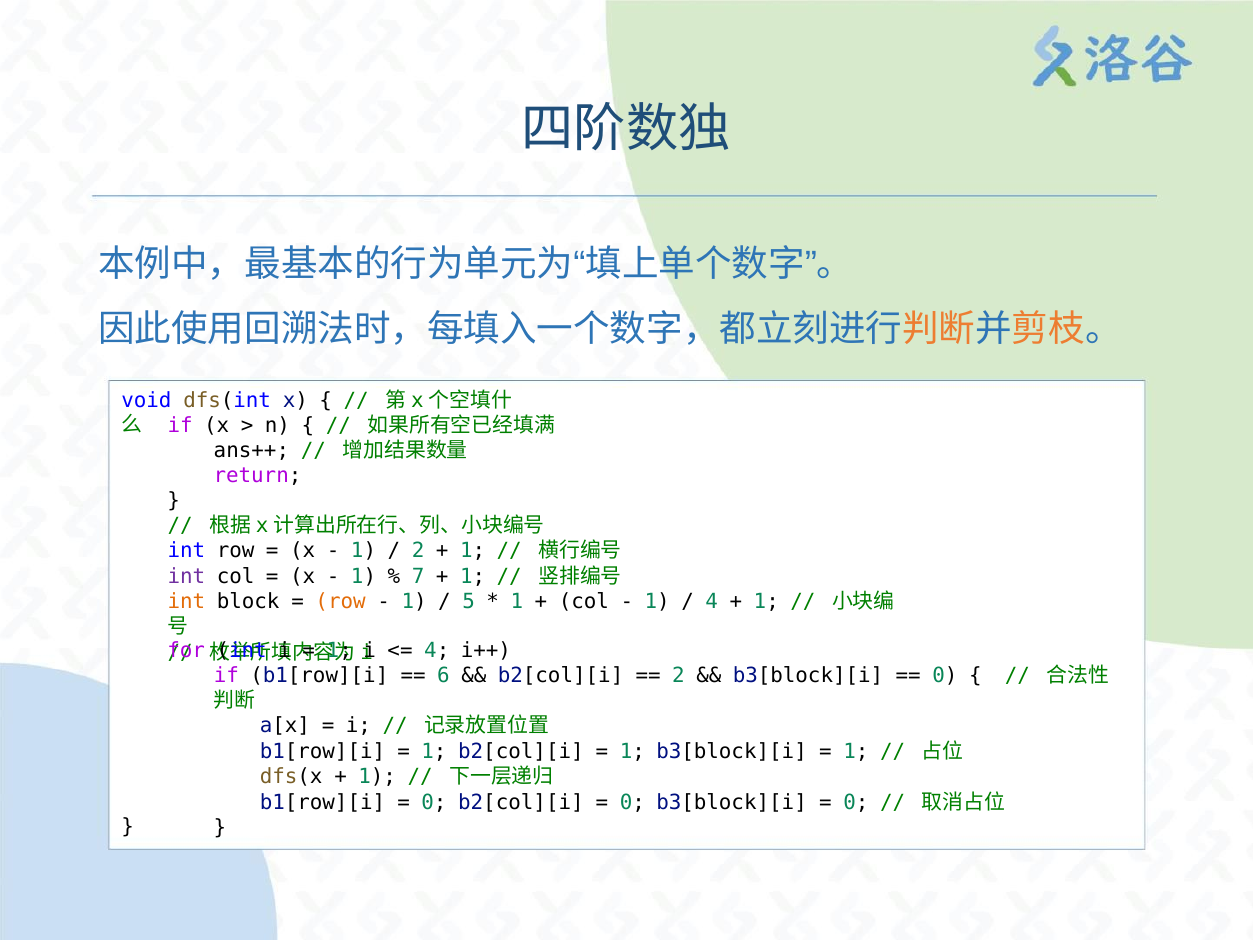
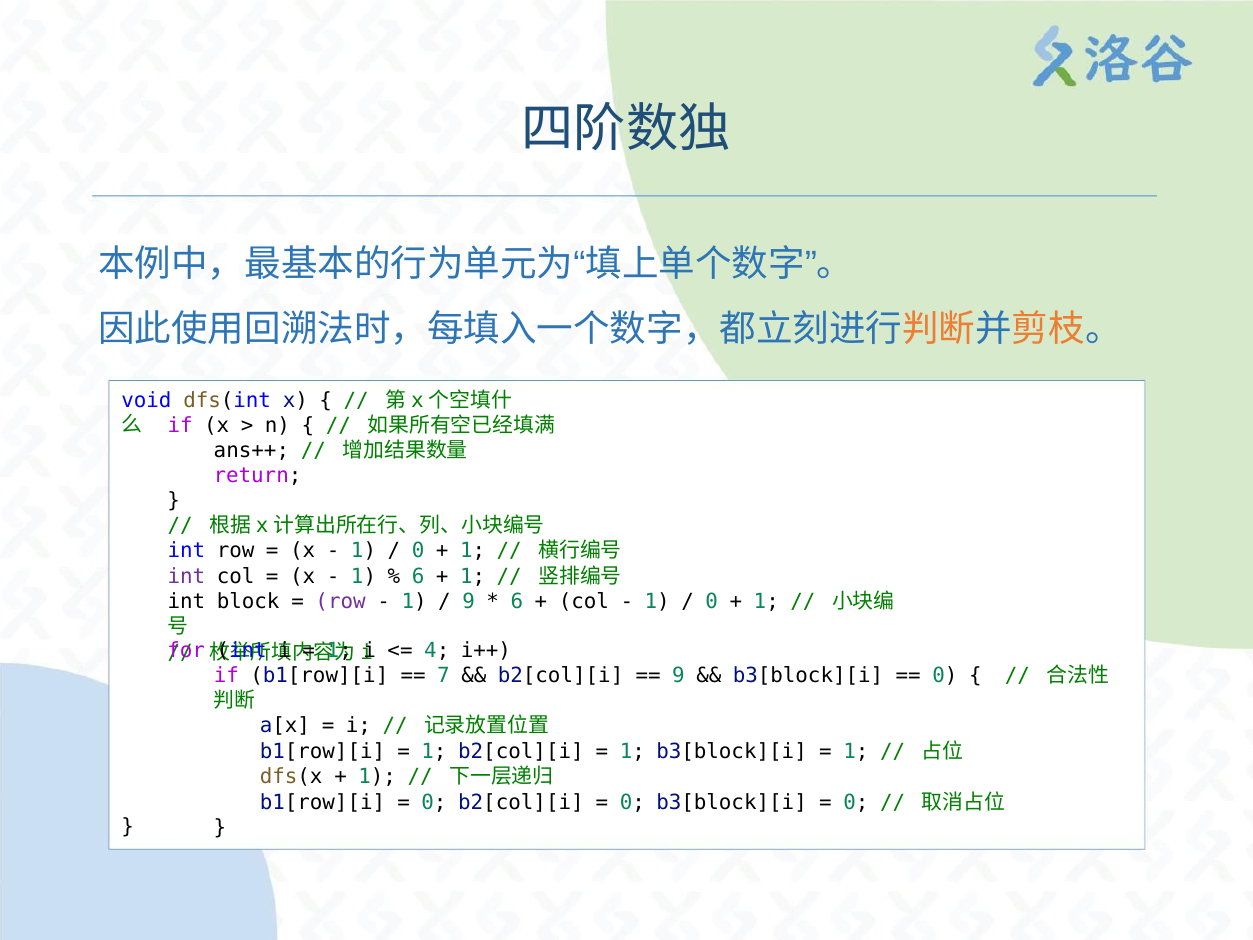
2 at (418, 551): 2 -> 0
7 at (418, 576): 7 -> 6
int at (186, 602) colour: orange -> black
row at (341, 602) colour: orange -> purple
5 at (469, 602): 5 -> 9
1 at (517, 602): 1 -> 6
4 at (712, 602): 4 -> 0
6: 6 -> 7
2 at (678, 676): 2 -> 9
